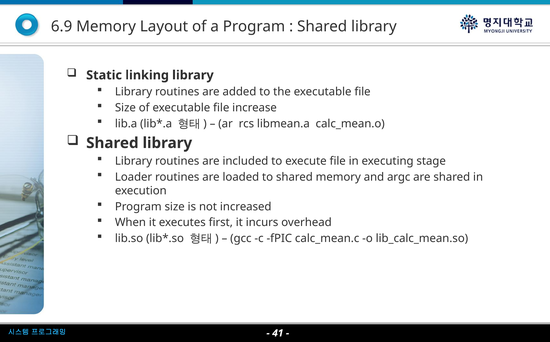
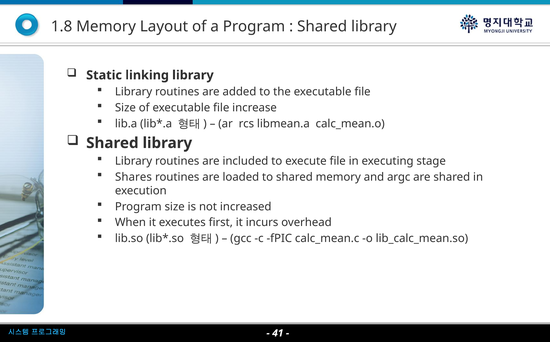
6.9: 6.9 -> 1.8
Loader: Loader -> Shares
